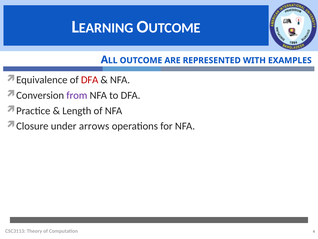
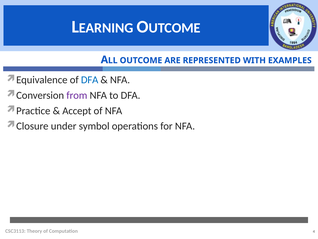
DFA at (90, 80) colour: red -> blue
Length: Length -> Accept
arrows: arrows -> symbol
